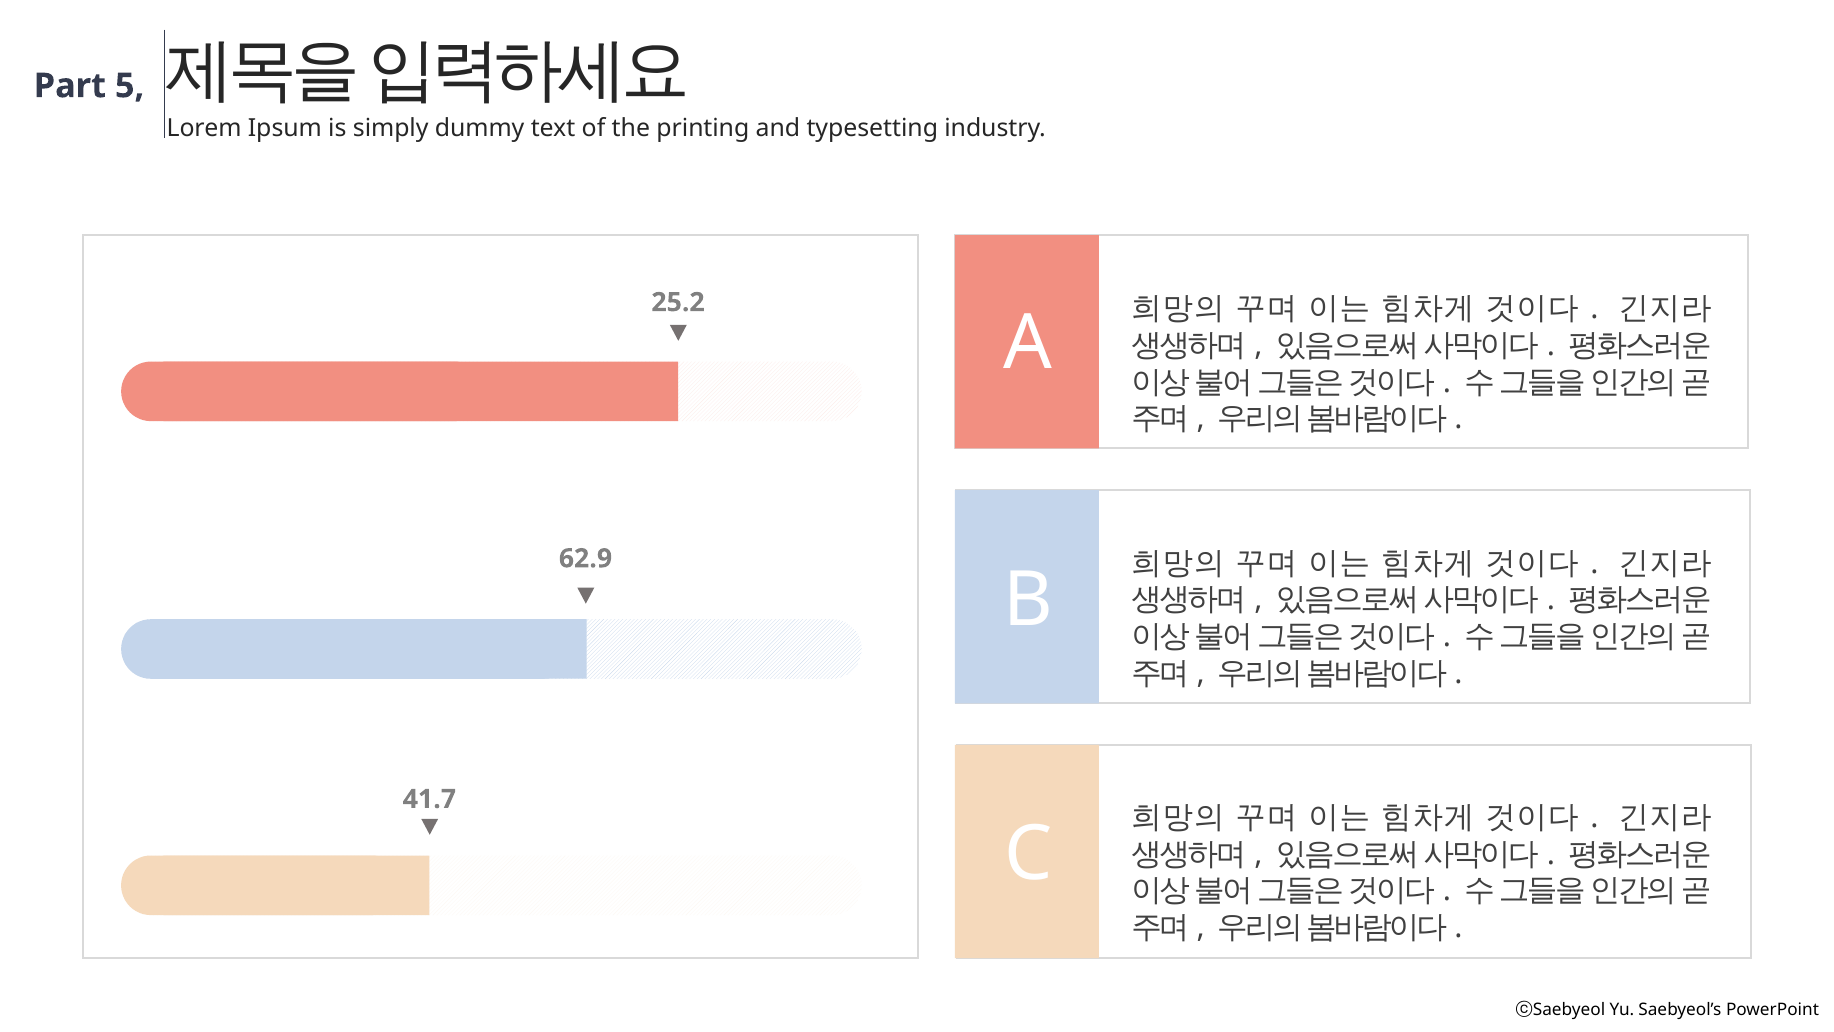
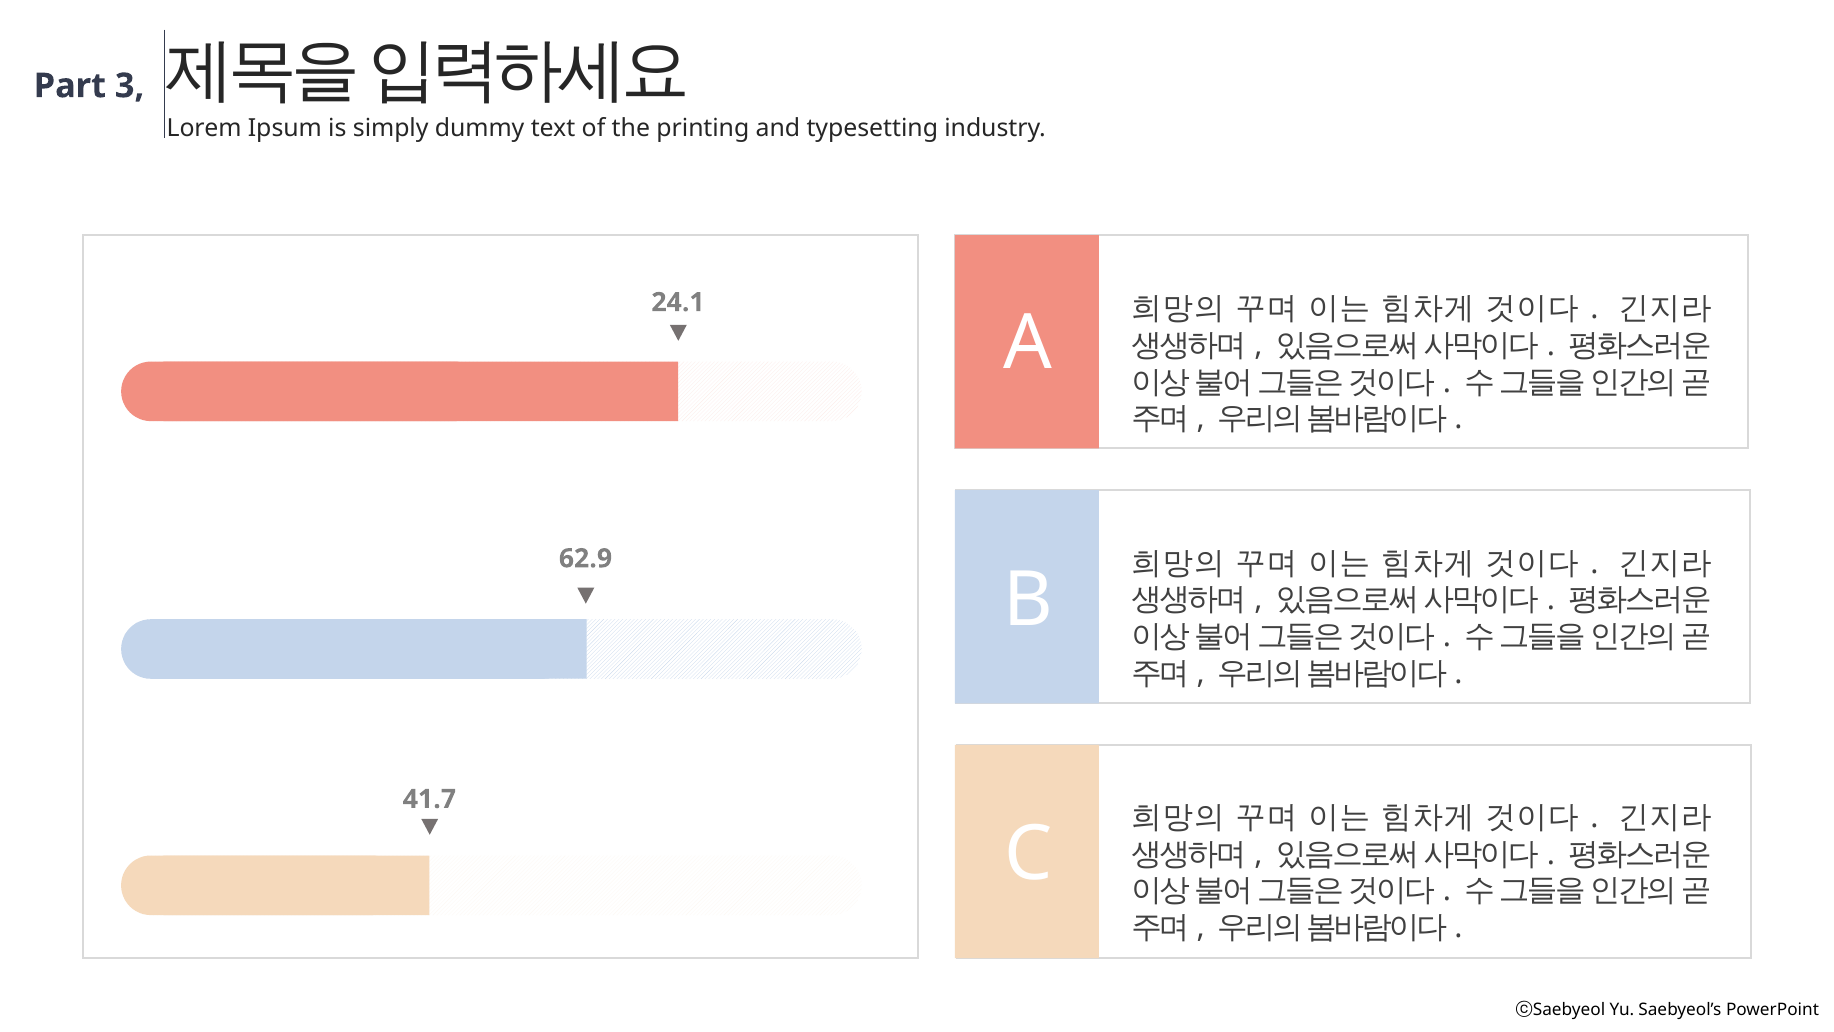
5: 5 -> 3
25.2: 25.2 -> 24.1
